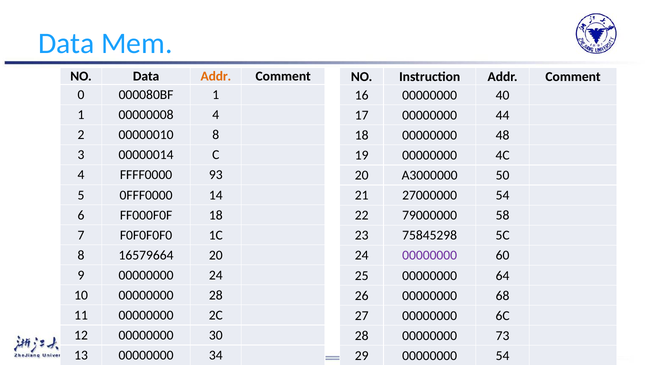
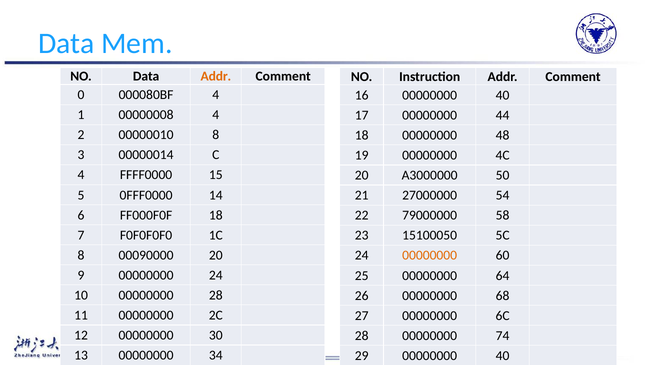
000080BF 1: 1 -> 4
FFFF0000 93: 93 -> 15
75845298: 75845298 -> 15100050
16579664: 16579664 -> 00090000
00000000 at (430, 256) colour: purple -> orange
73: 73 -> 74
29 00000000 54: 54 -> 40
